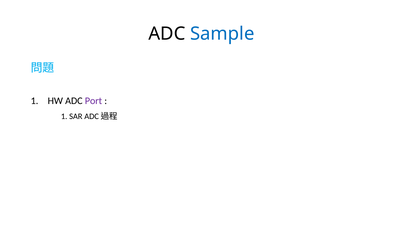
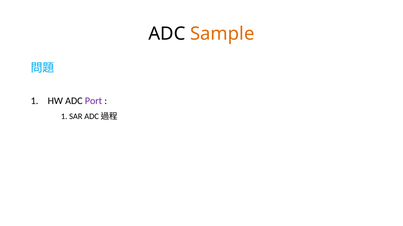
Sample colour: blue -> orange
